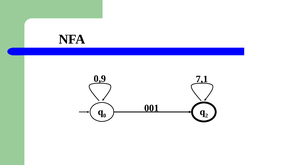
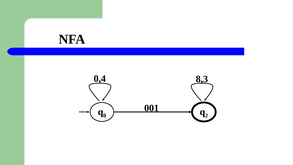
0,9: 0,9 -> 0,4
7,1: 7,1 -> 8,3
